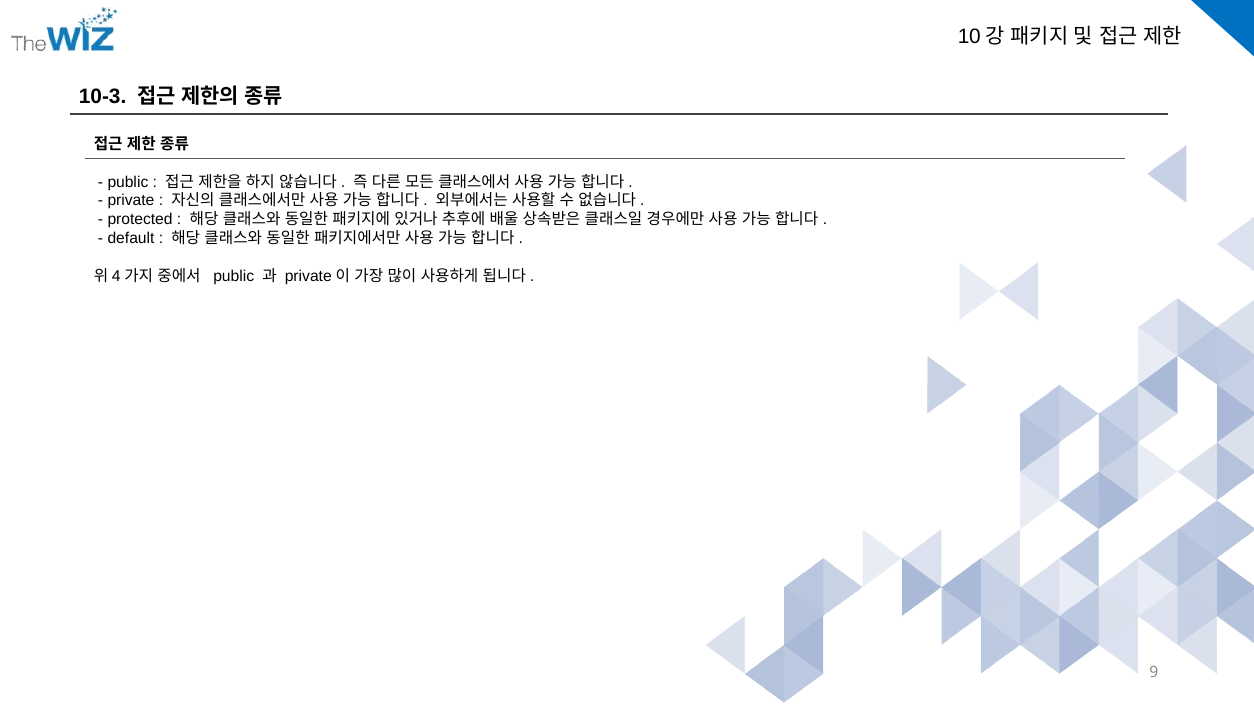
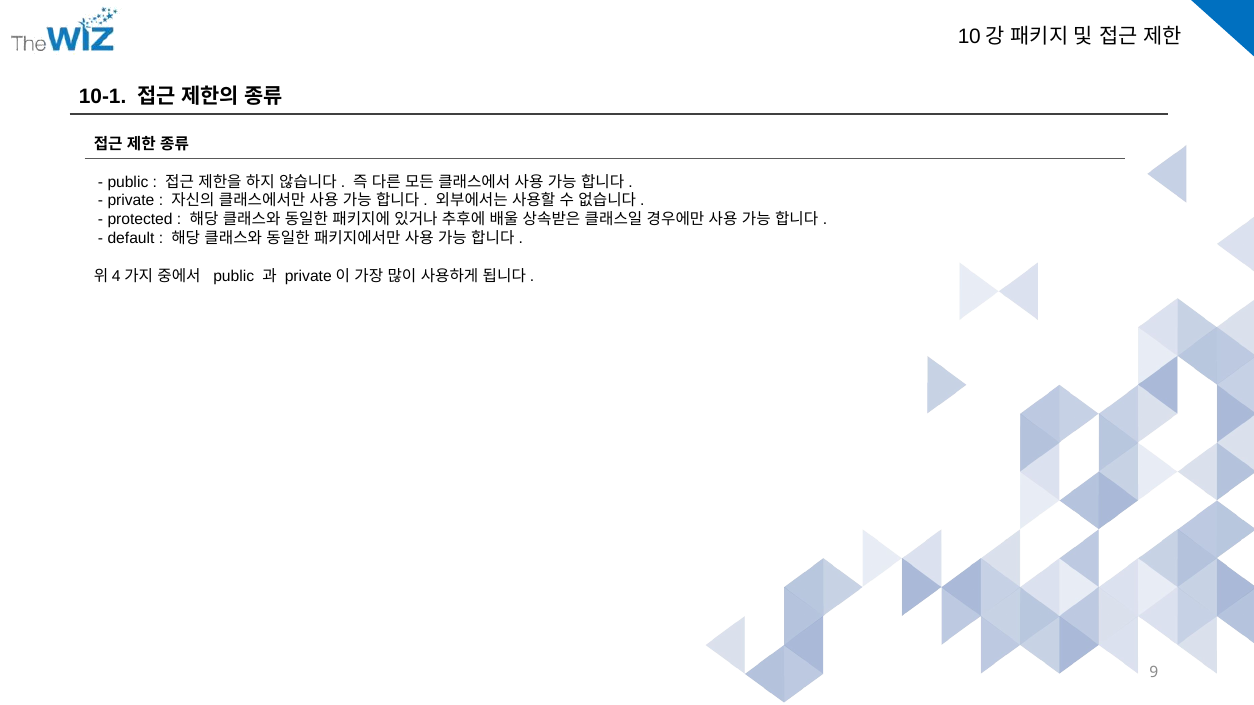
10-3: 10-3 -> 10-1
